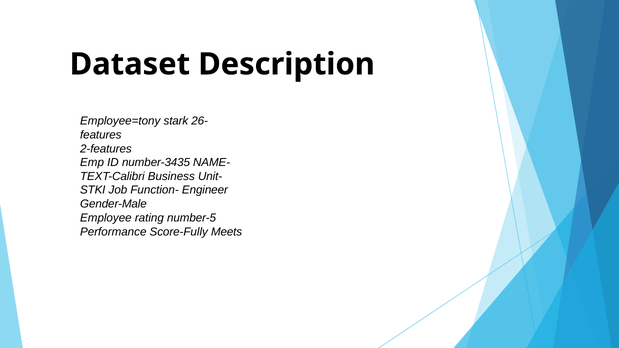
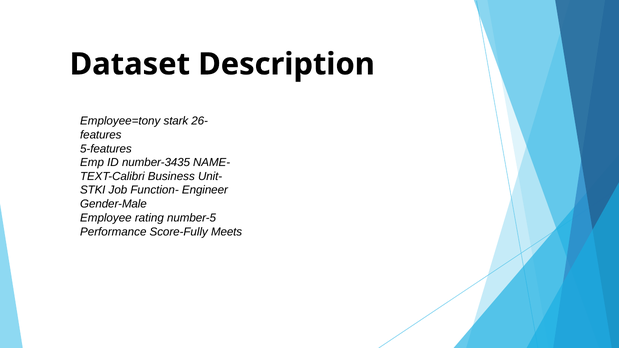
2-features: 2-features -> 5-features
